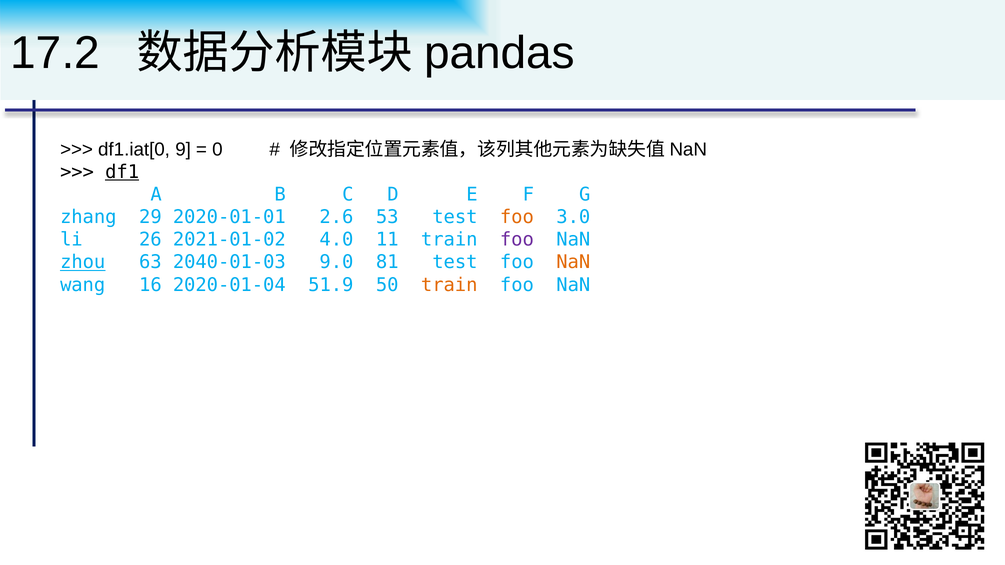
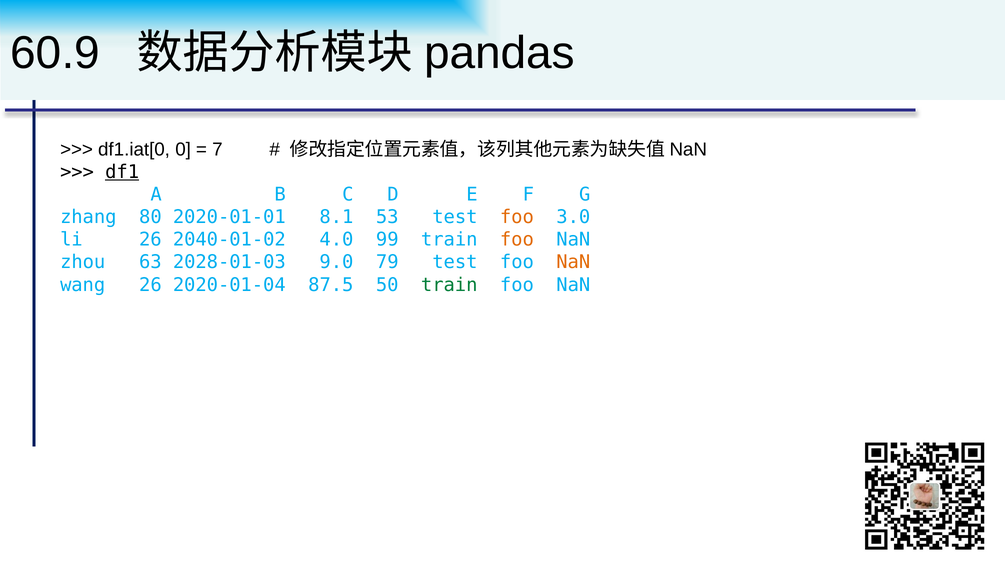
17.2: 17.2 -> 60.9
9: 9 -> 0
0: 0 -> 7
29: 29 -> 80
2.6: 2.6 -> 8.1
2021-01-02: 2021-01-02 -> 2040-01-02
11: 11 -> 99
foo at (517, 240) colour: purple -> orange
zhou underline: present -> none
2040-01-03: 2040-01-03 -> 2028-01-03
81: 81 -> 79
wang 16: 16 -> 26
51.9: 51.9 -> 87.5
train at (449, 285) colour: orange -> green
